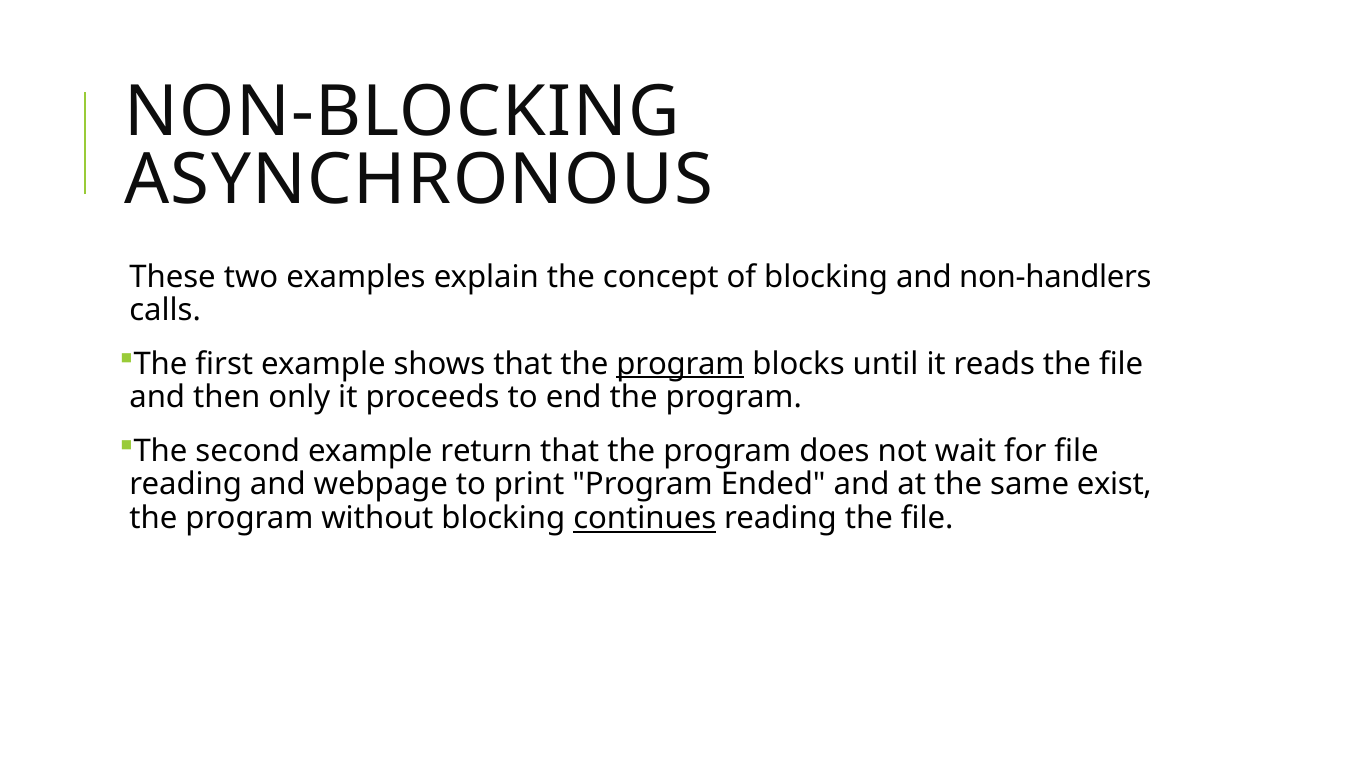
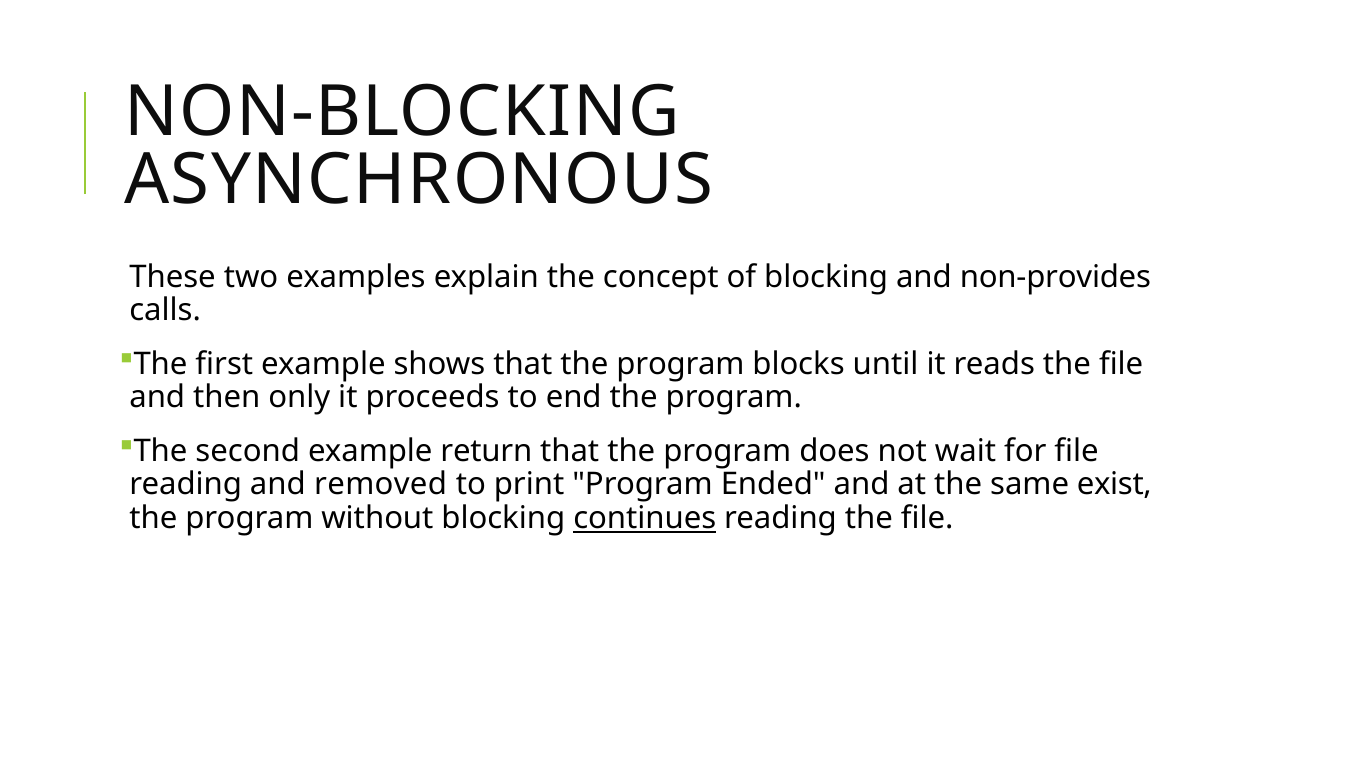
non-handlers: non-handlers -> non-provides
program at (681, 364) underline: present -> none
webpage: webpage -> removed
